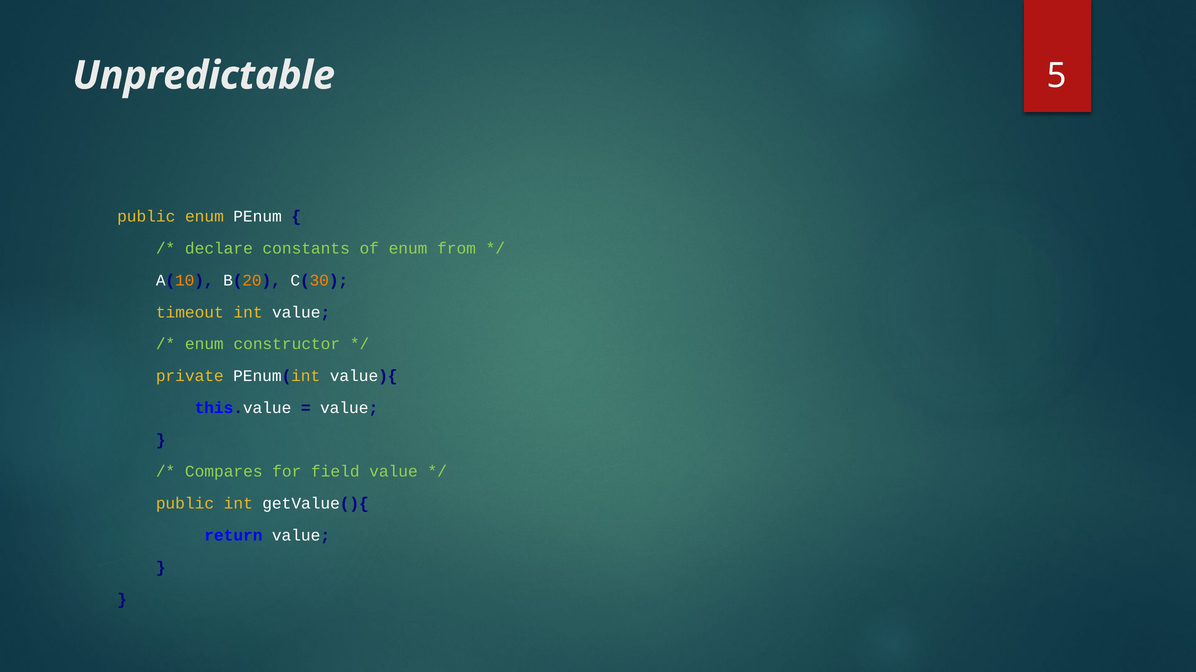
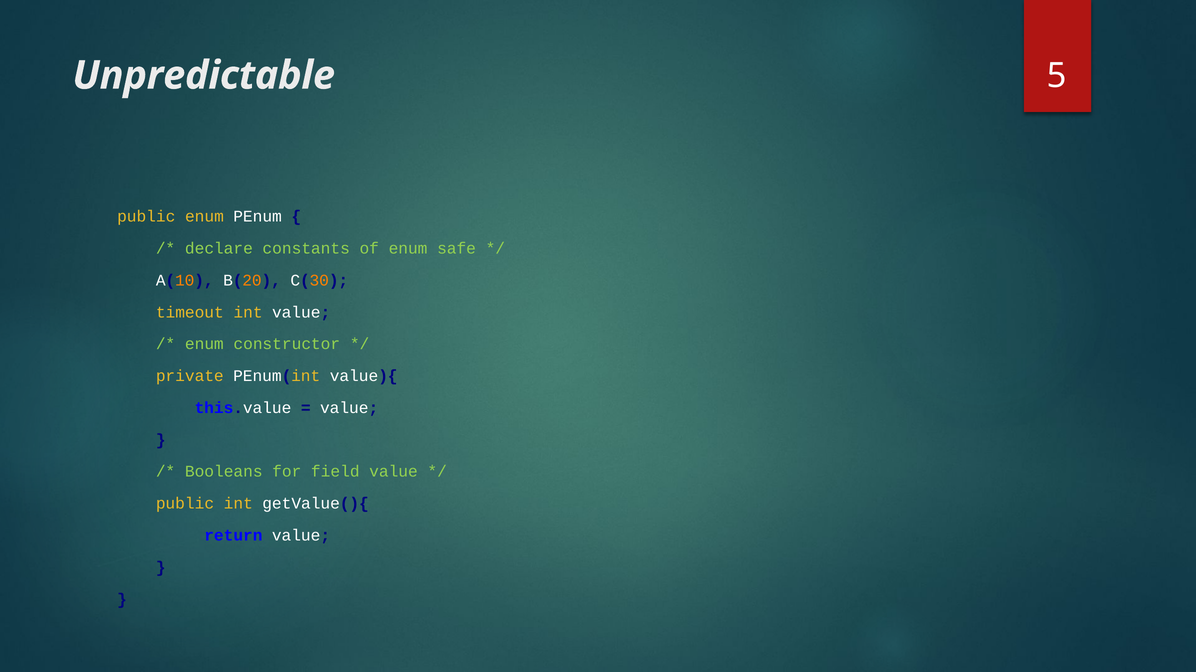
from: from -> safe
Compares: Compares -> Booleans
